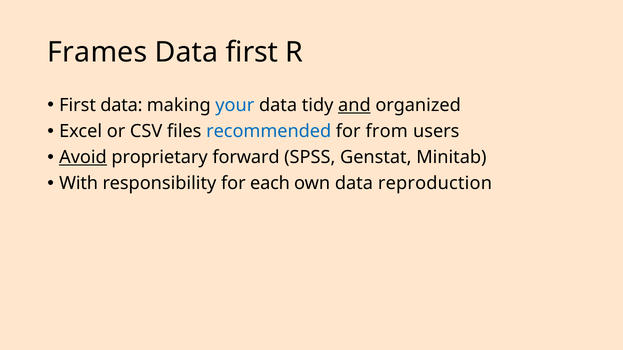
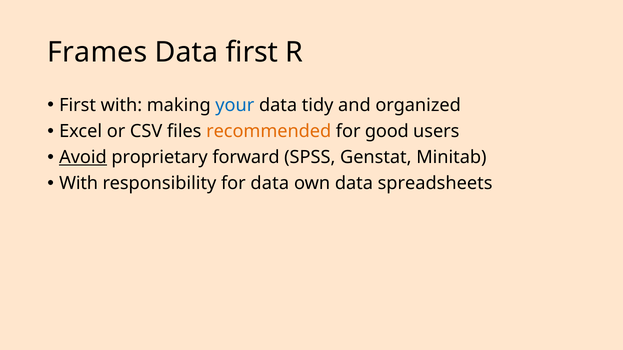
First data: data -> with
and underline: present -> none
recommended colour: blue -> orange
from: from -> good
for each: each -> data
reproduction: reproduction -> spreadsheets
